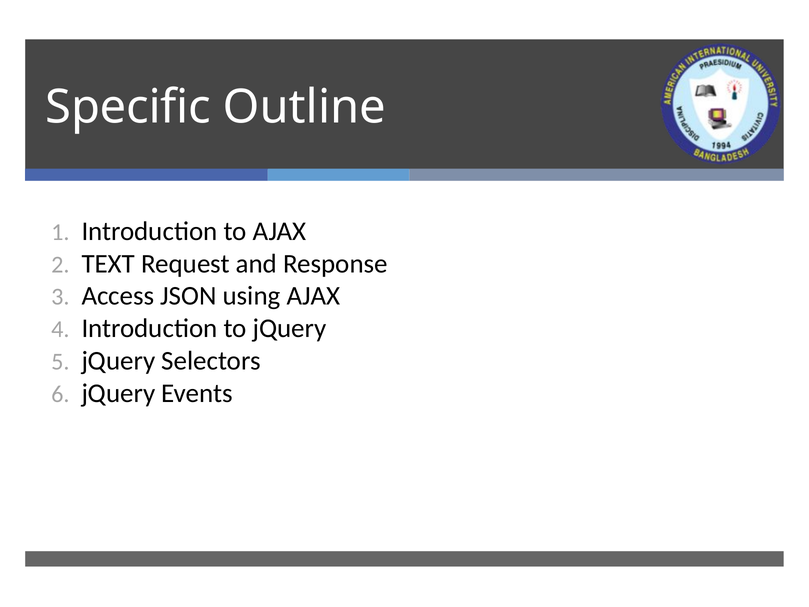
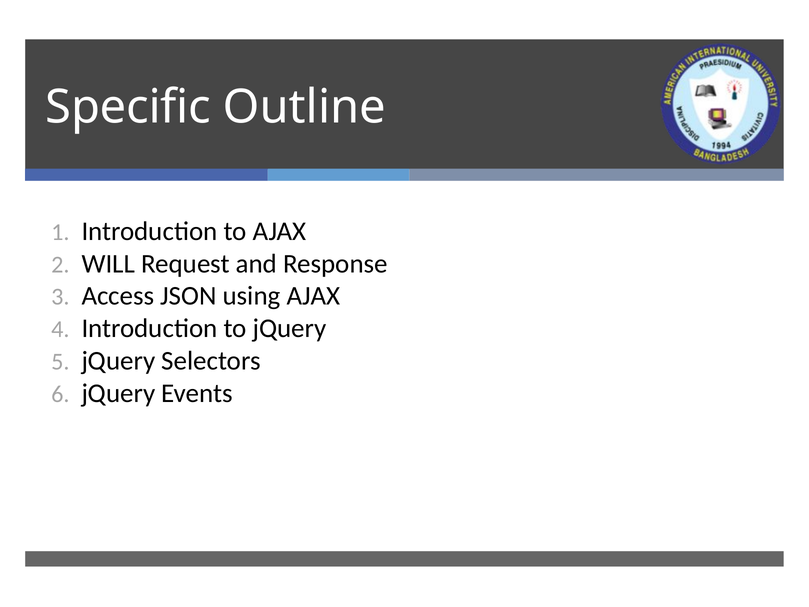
TEXT: TEXT -> WILL
